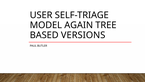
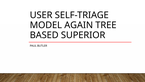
VERSIONS: VERSIONS -> SUPERIOR
